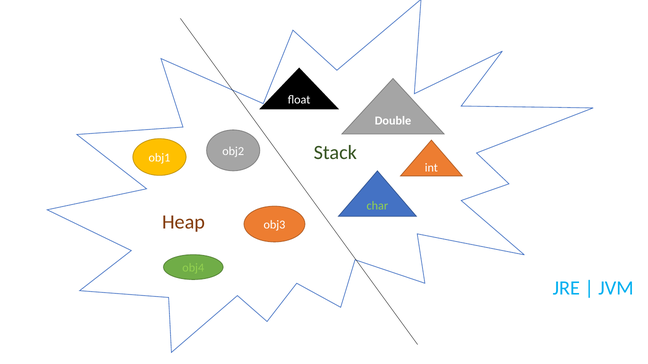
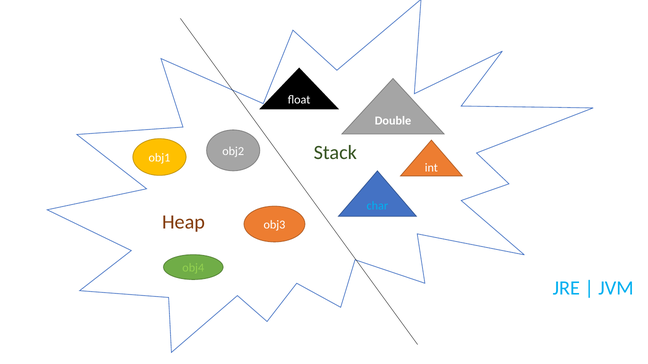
char colour: light green -> light blue
